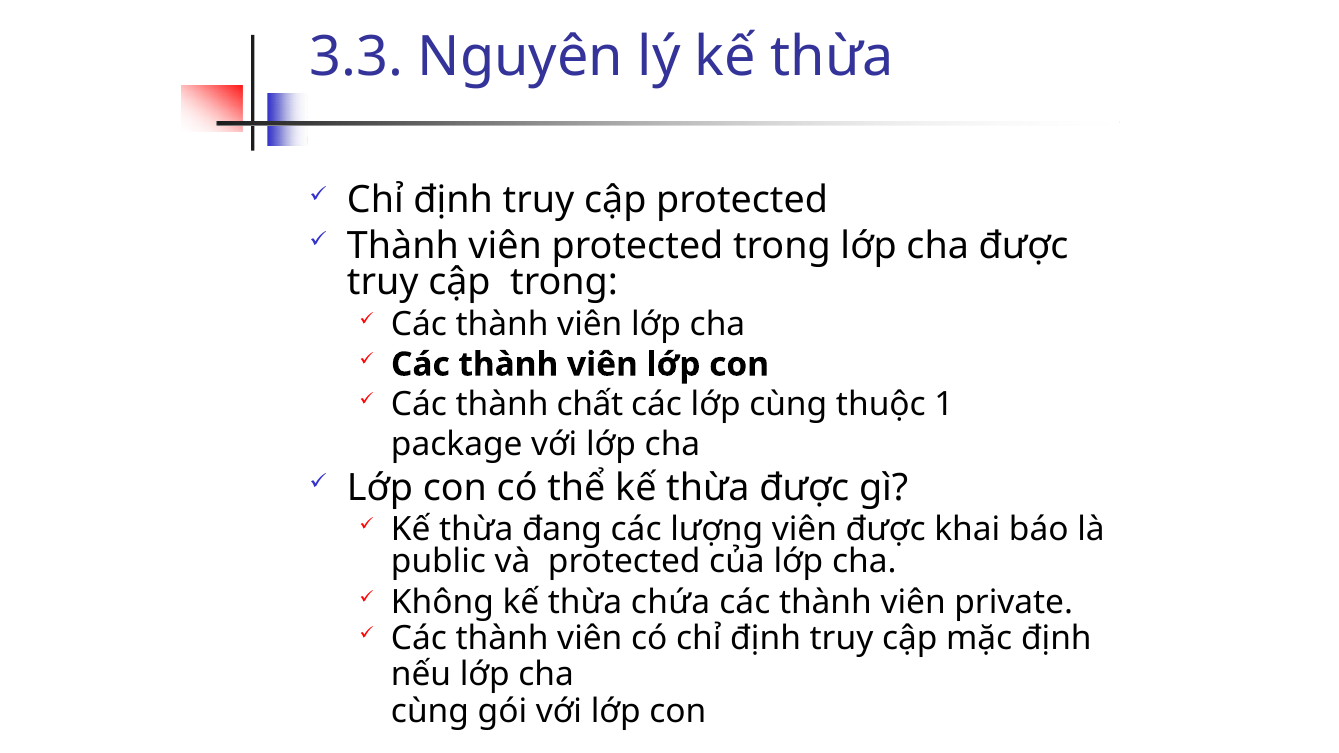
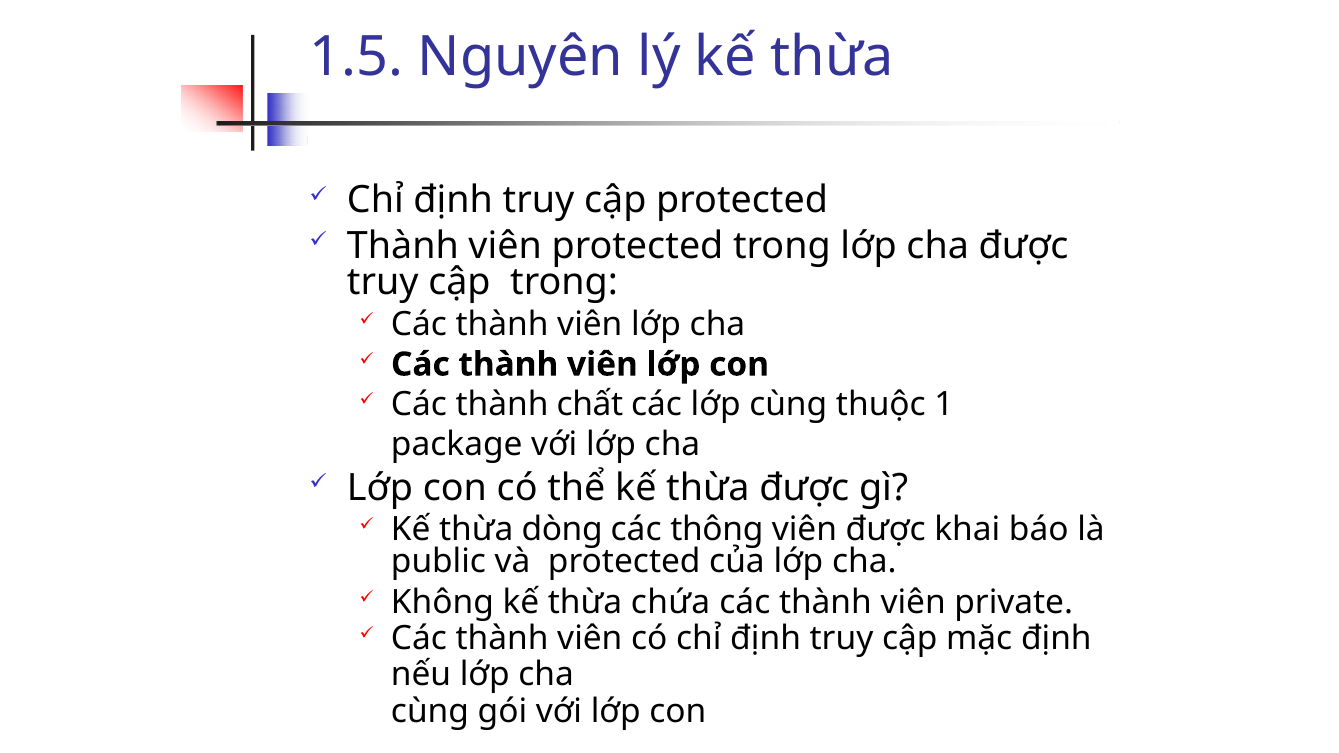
3.3: 3.3 -> 1.5
đang: đang -> dòng
lượng: lượng -> thông
